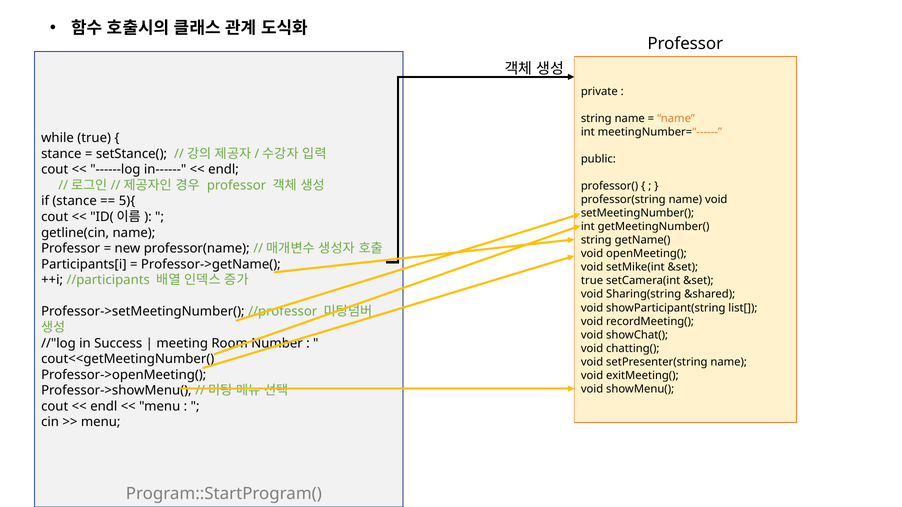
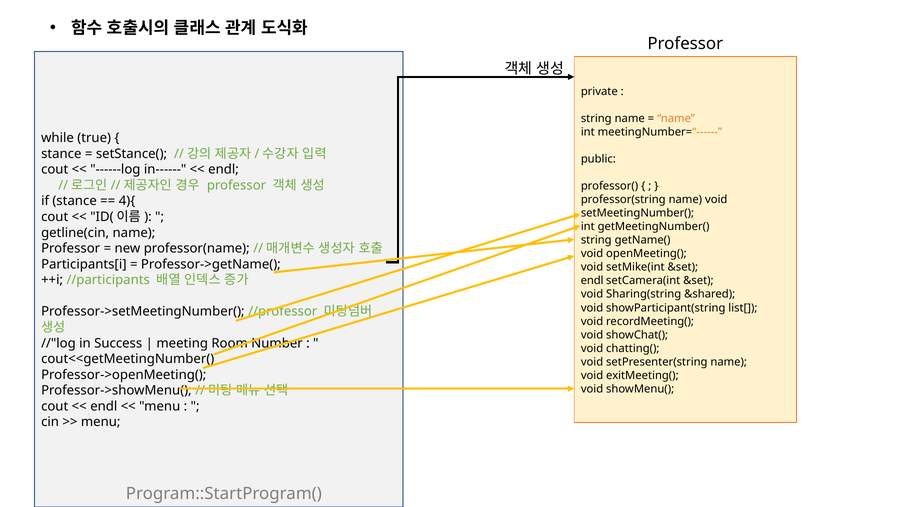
5){: 5){ -> 4){
true at (592, 281): true -> endl
